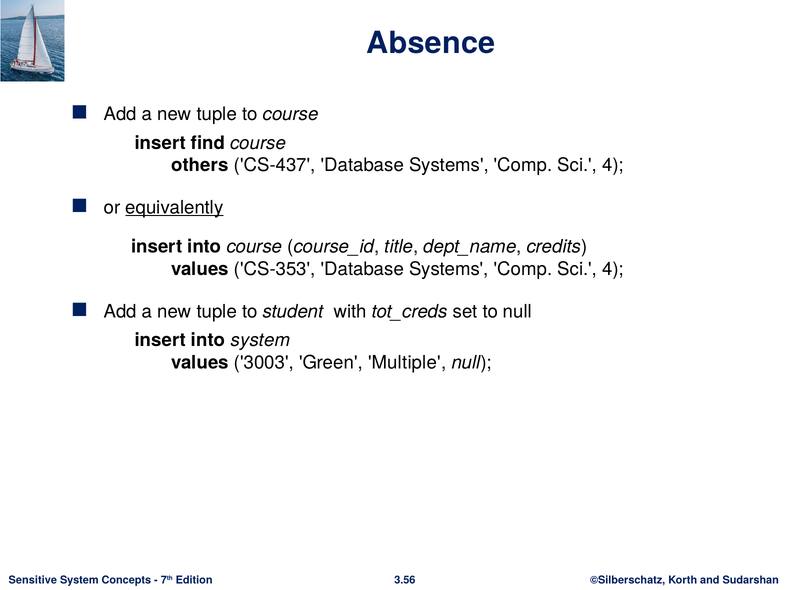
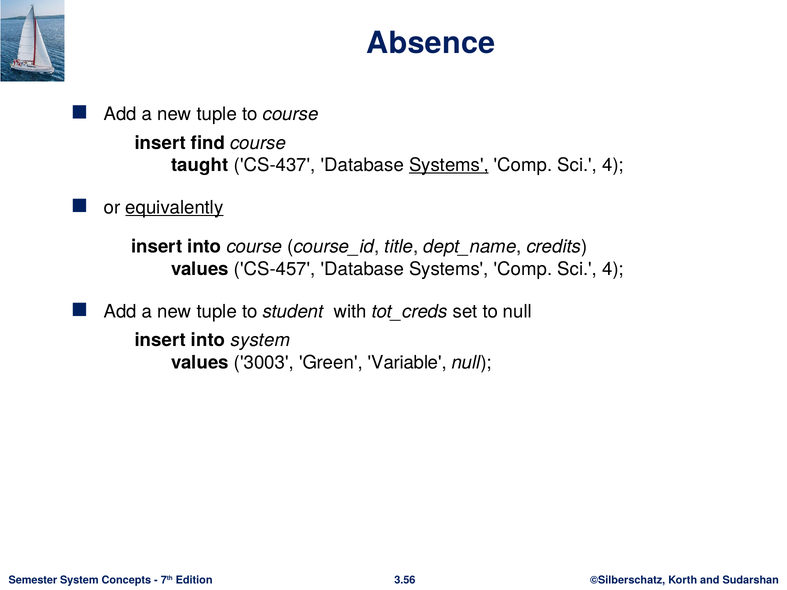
others: others -> taught
Systems at (449, 165) underline: none -> present
CS-353: CS-353 -> CS-457
Multiple: Multiple -> Variable
Sensitive: Sensitive -> Semester
